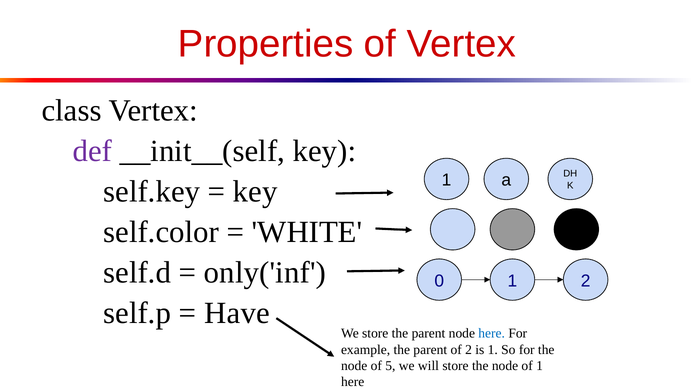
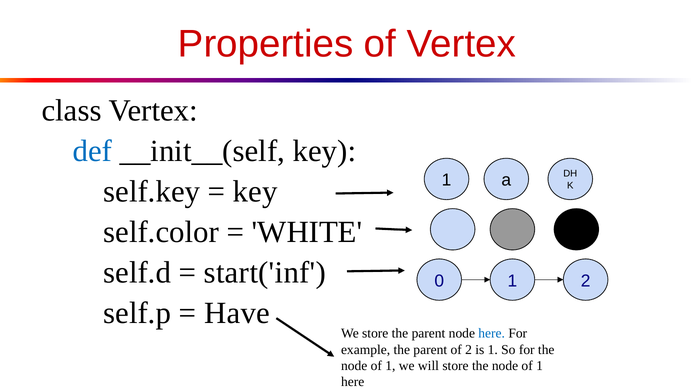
def colour: purple -> blue
only('inf: only('inf -> start('inf
5 at (390, 366): 5 -> 1
